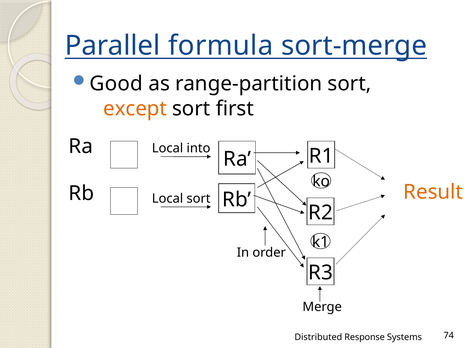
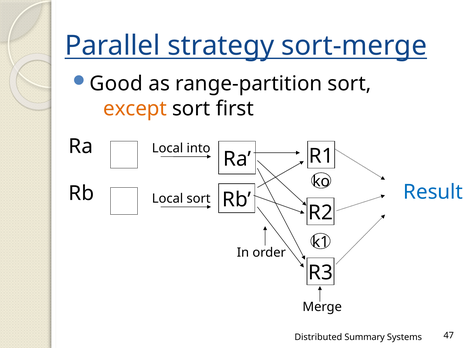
formula: formula -> strategy
Result colour: orange -> blue
Response: Response -> Summary
74: 74 -> 47
